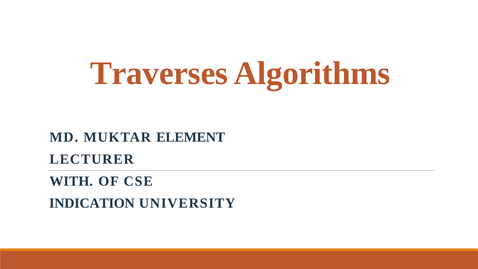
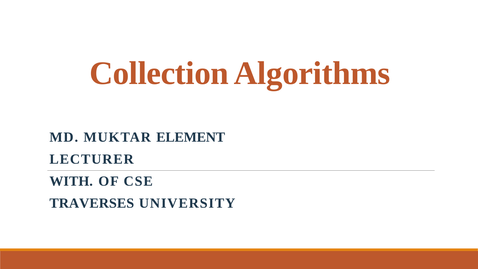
Traverses: Traverses -> Collection
INDICATION: INDICATION -> TRAVERSES
